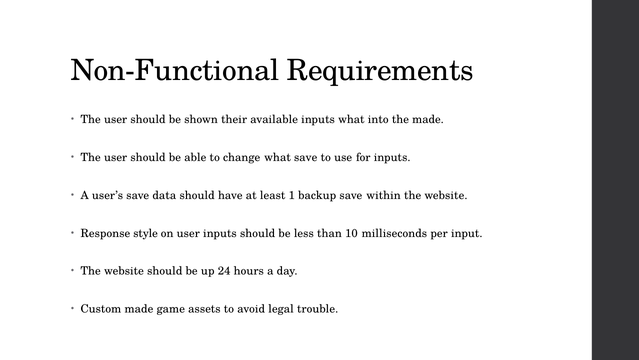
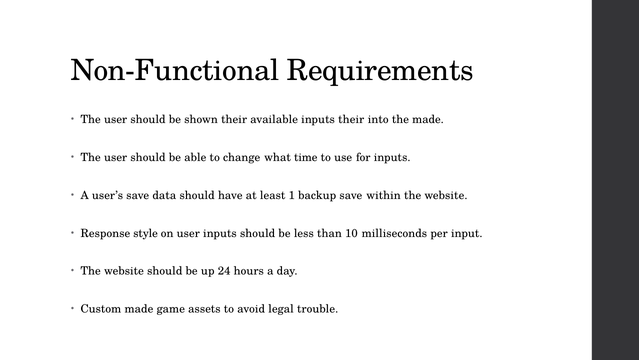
inputs what: what -> their
what save: save -> time
